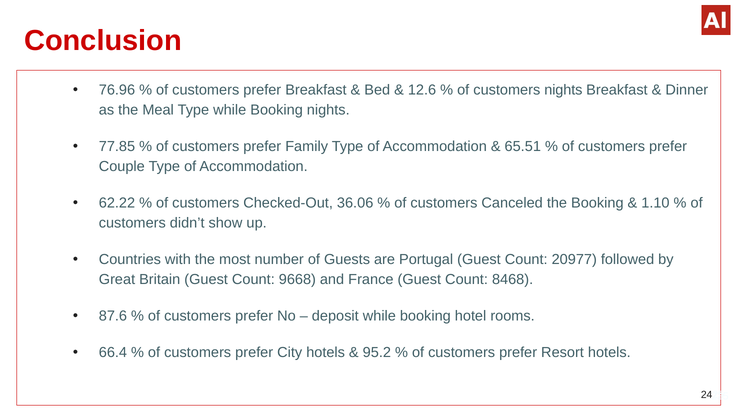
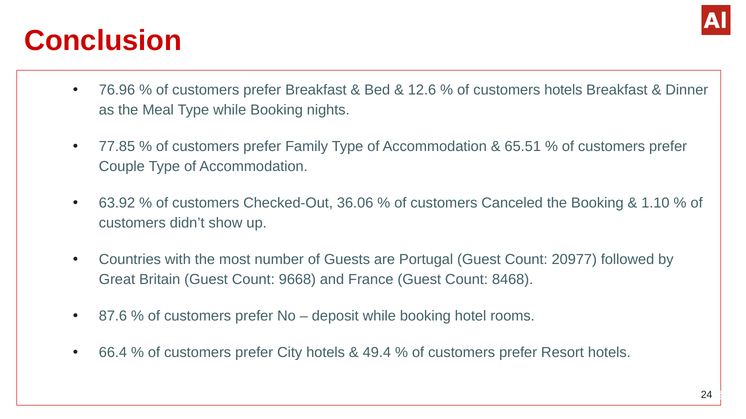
customers nights: nights -> hotels
62.22: 62.22 -> 63.92
95.2: 95.2 -> 49.4
